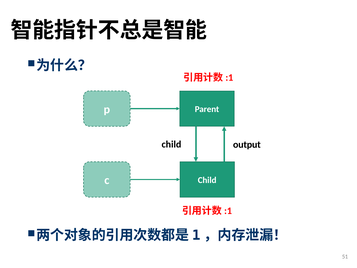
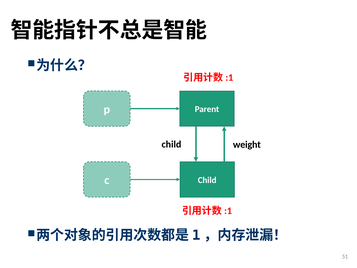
output: output -> weight
